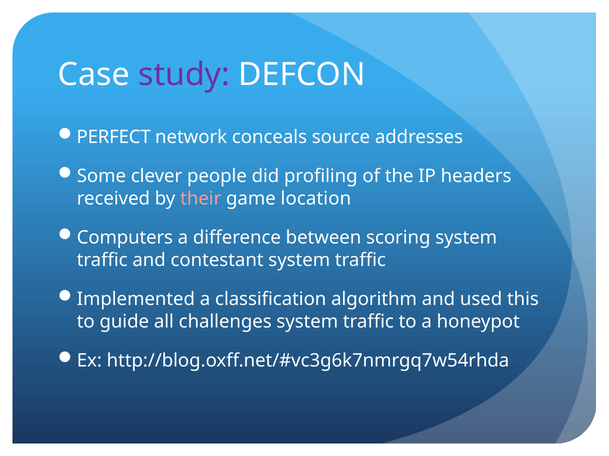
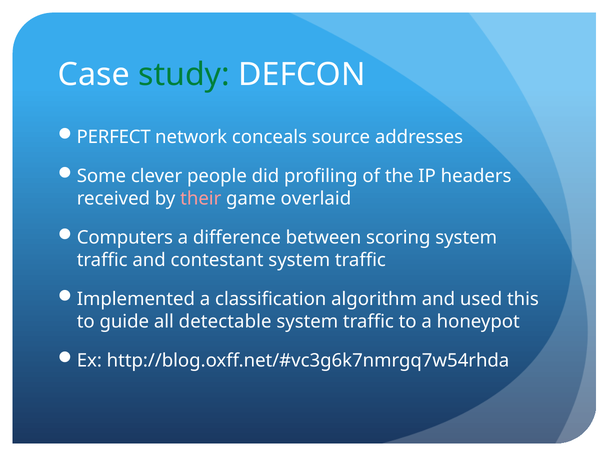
study colour: purple -> green
location: location -> overlaid
challenges: challenges -> detectable
